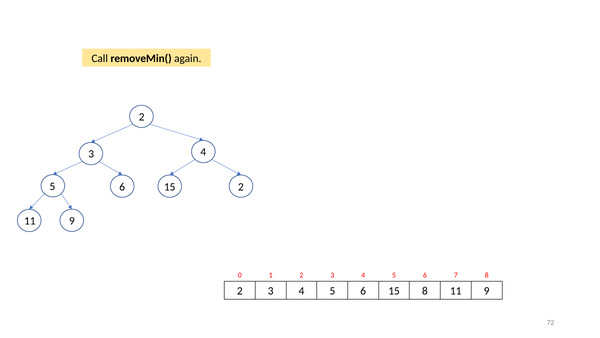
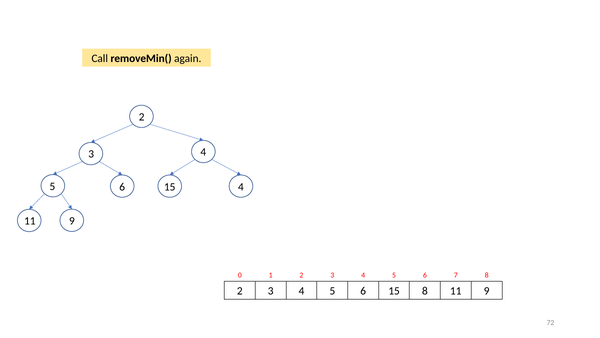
5 2: 2 -> 4
